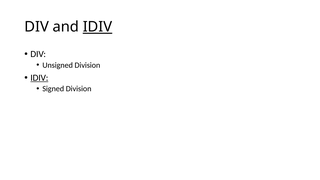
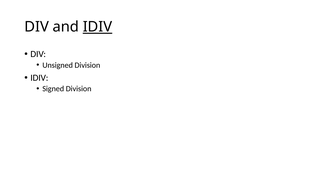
IDIV at (39, 78) underline: present -> none
